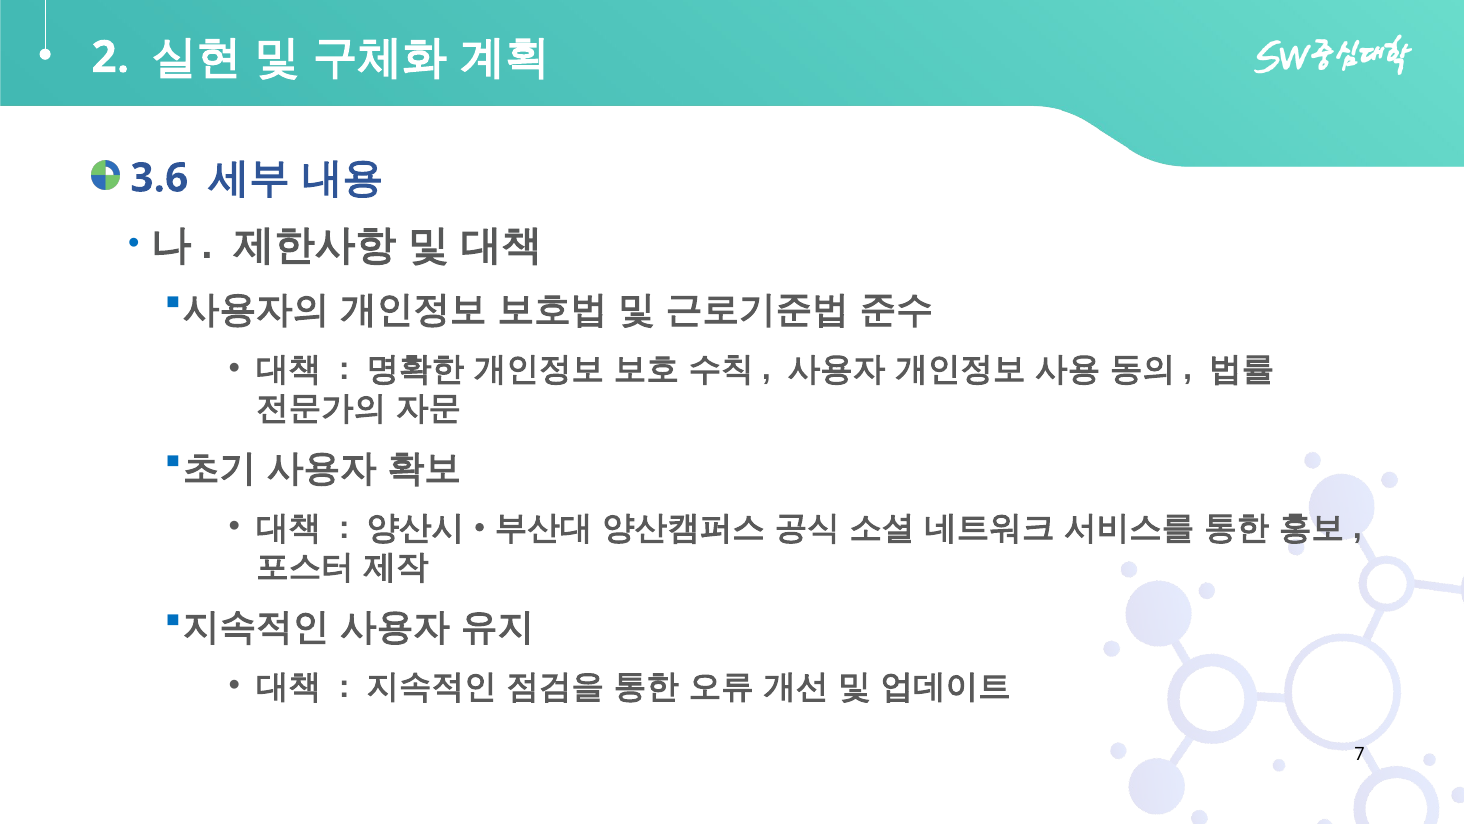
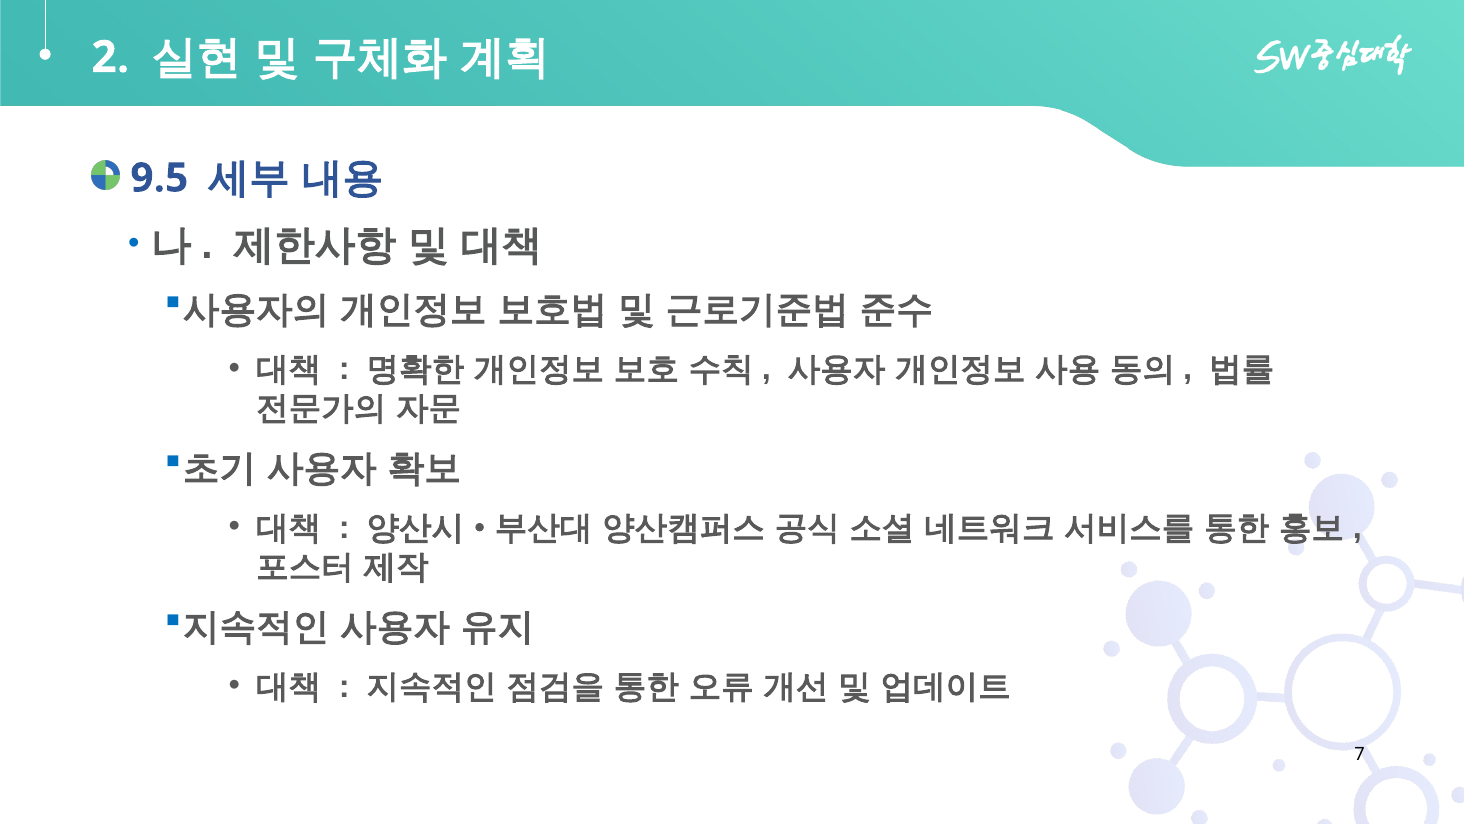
3.6: 3.6 -> 9.5
